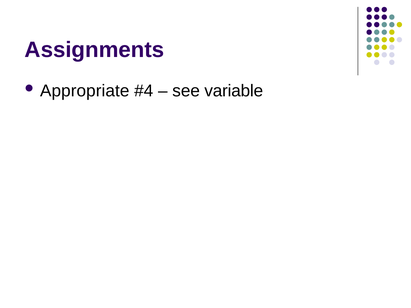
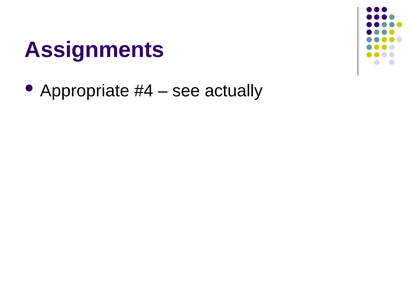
variable: variable -> actually
